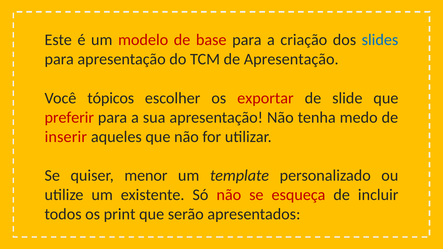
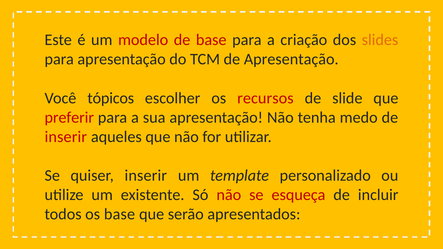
slides colour: blue -> orange
exportar: exportar -> recursos
quiser menor: menor -> inserir
os print: print -> base
